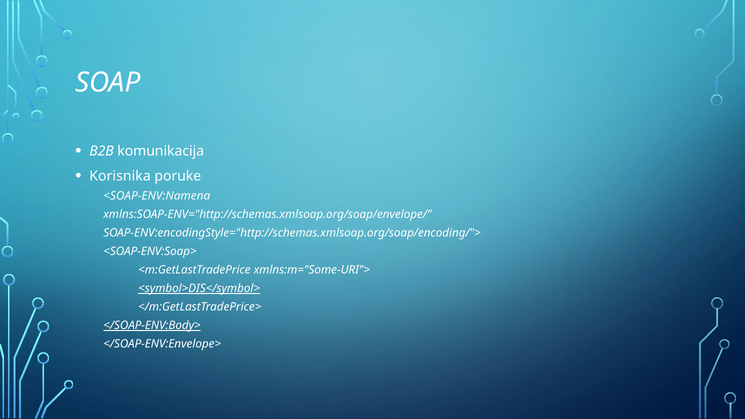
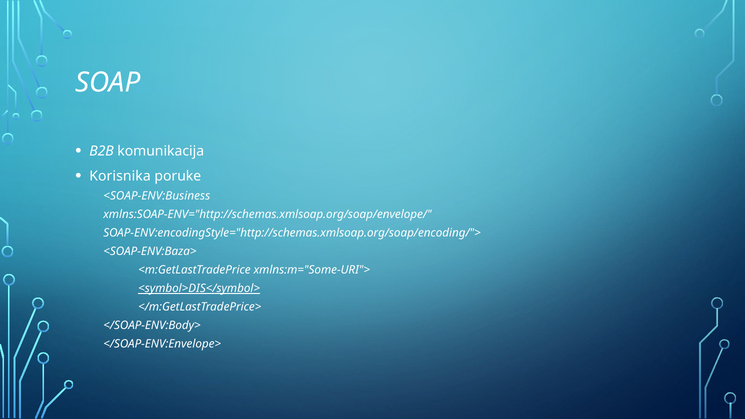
<SOAP-ENV:Namena: <SOAP-ENV:Namena -> <SOAP-ENV:Business
<SOAP-ENV:Soap>: <SOAP-ENV:Soap> -> <SOAP-ENV:Baza>
</SOAP-ENV:Body> underline: present -> none
